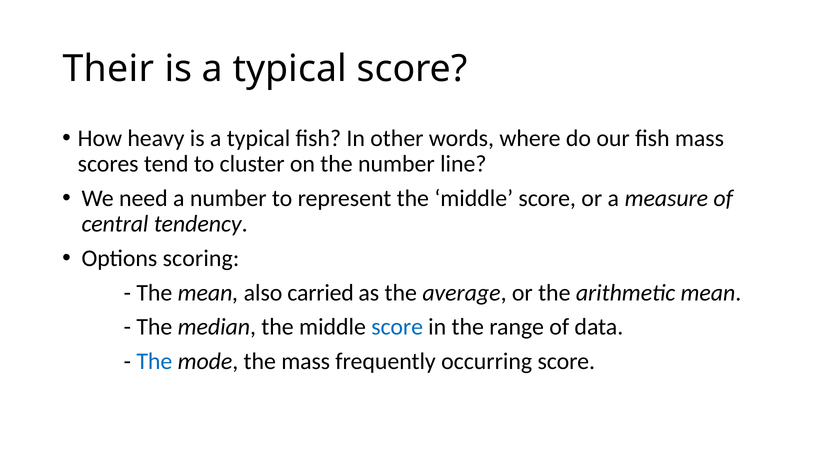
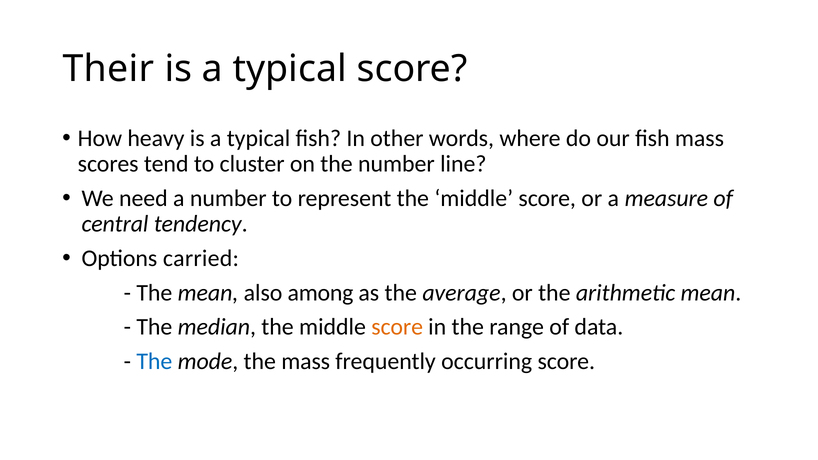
scoring: scoring -> carried
carried: carried -> among
score at (397, 327) colour: blue -> orange
